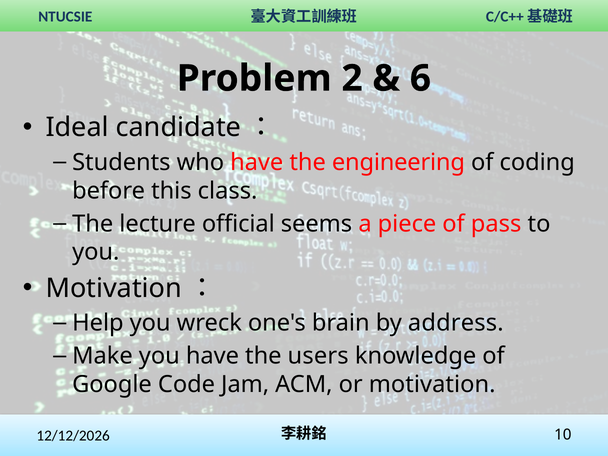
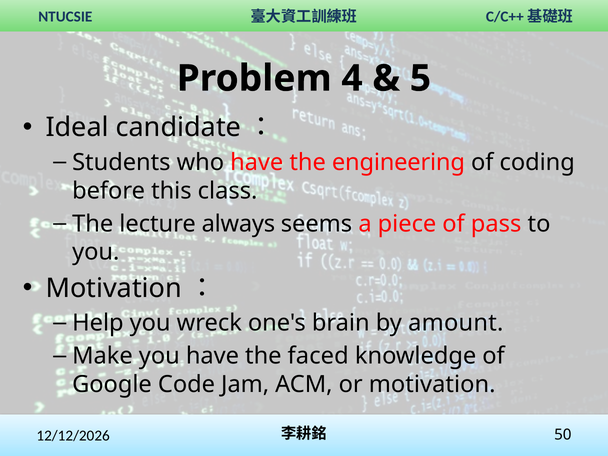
2: 2 -> 4
6: 6 -> 5
official: official -> always
address: address -> amount
users: users -> faced
10: 10 -> 50
